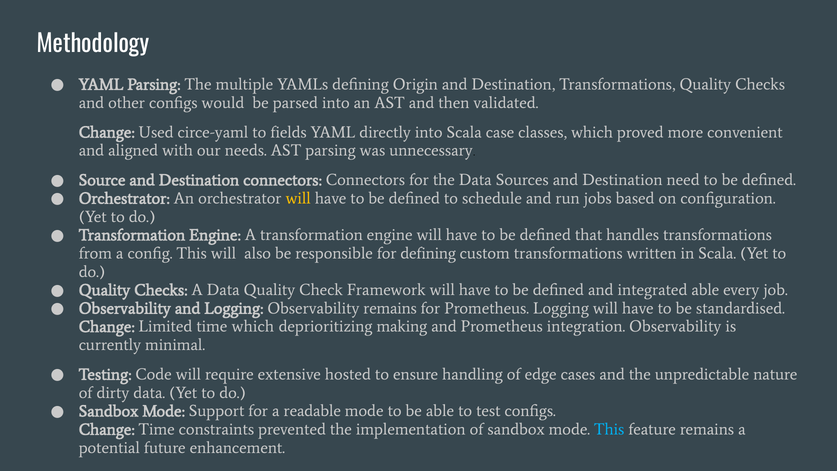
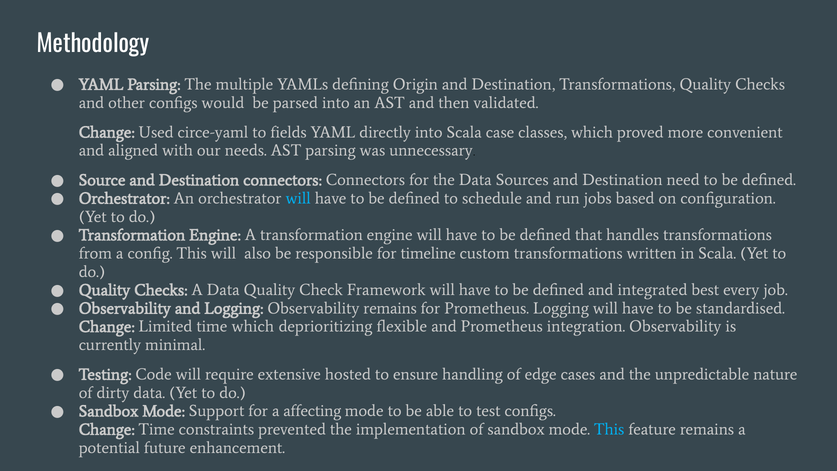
will at (298, 198) colour: yellow -> light blue
for defining: defining -> timeline
integrated able: able -> best
making: making -> flexible
readable: readable -> affecting
